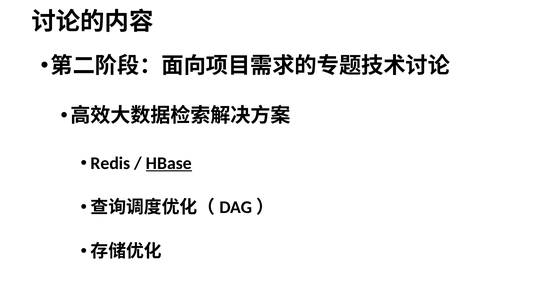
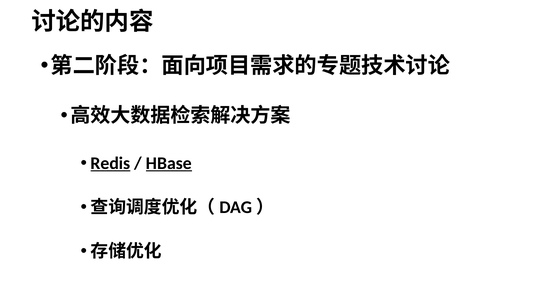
Redis underline: none -> present
